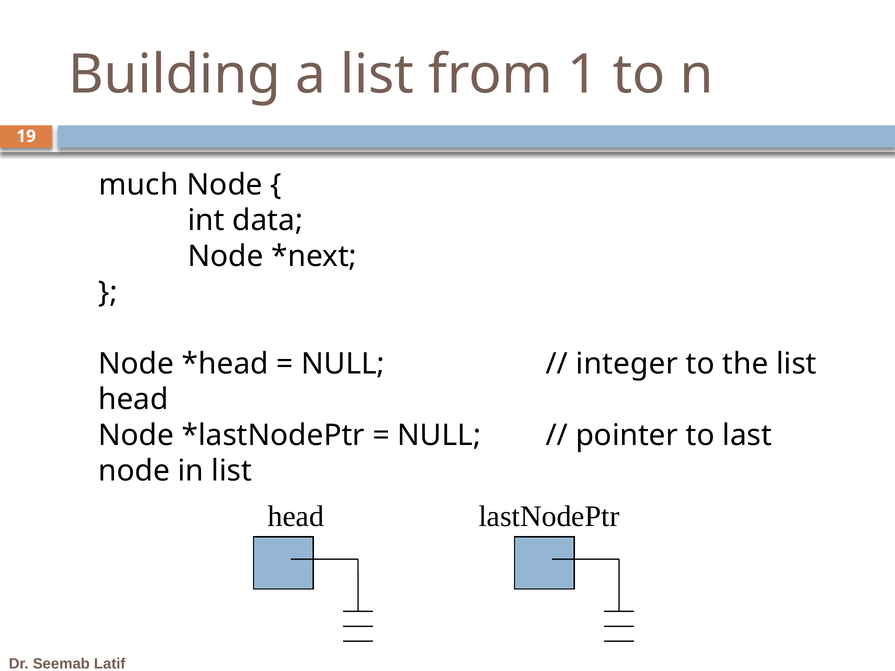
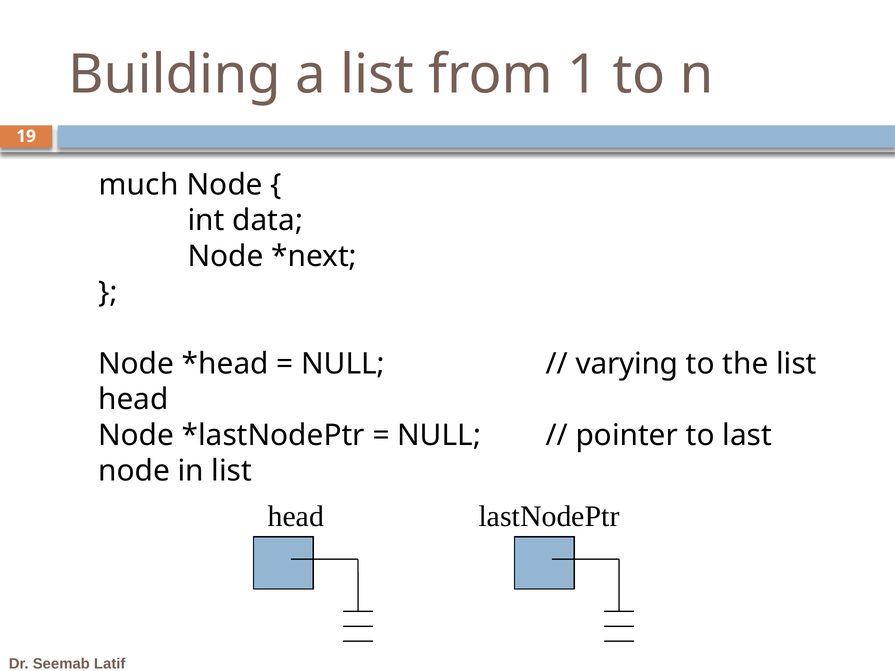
integer: integer -> varying
